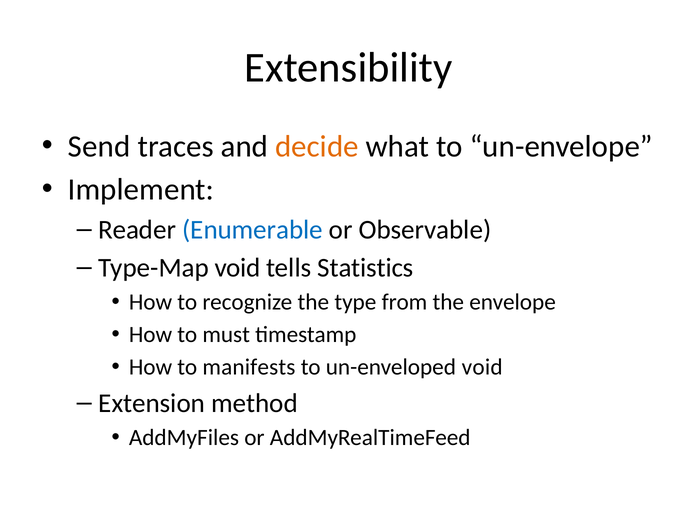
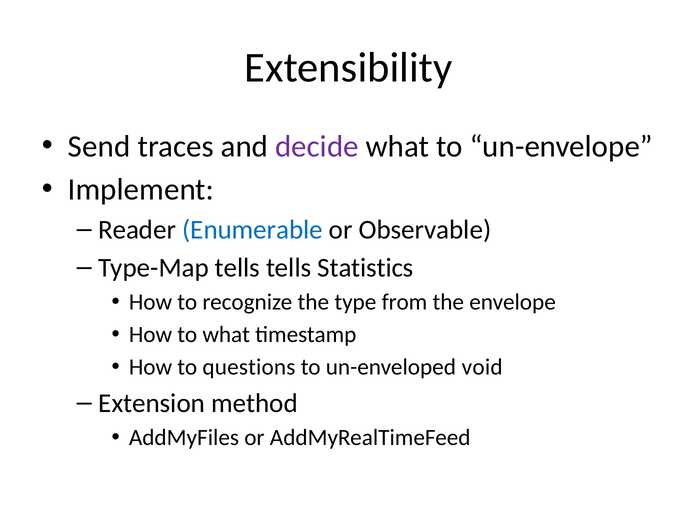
decide colour: orange -> purple
Type-Map void: void -> tells
to must: must -> what
manifests: manifests -> questions
